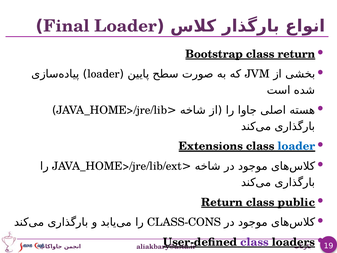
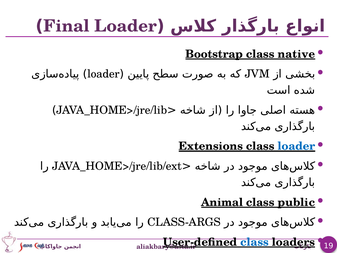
class return: return -> native
Return at (222, 202): Return -> Animal
CLASS-CONS: CLASS-CONS -> CLASS-ARGS
class at (255, 242) colour: purple -> blue
